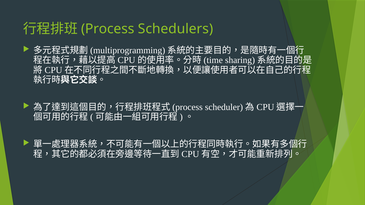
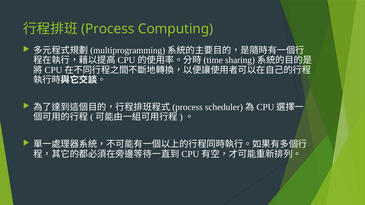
Schedulers: Schedulers -> Computing
